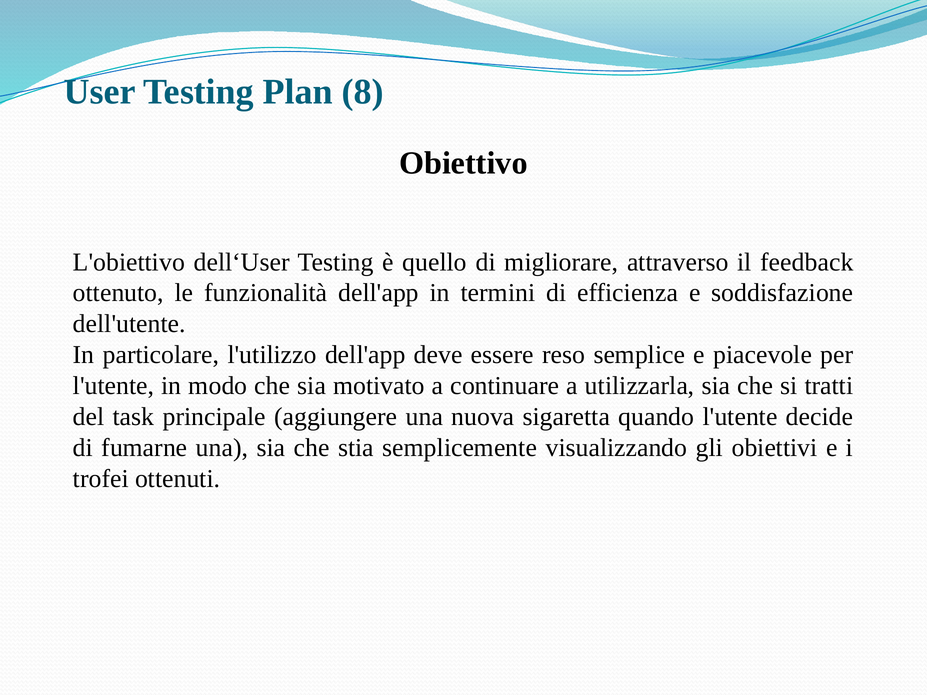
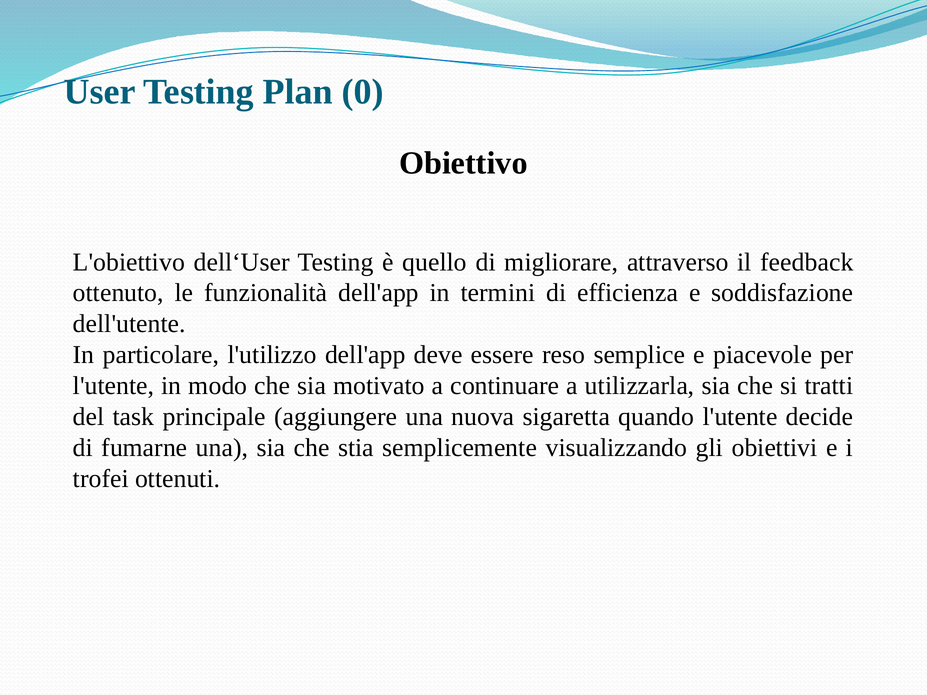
8: 8 -> 0
